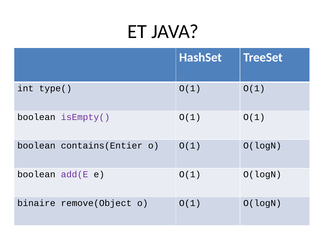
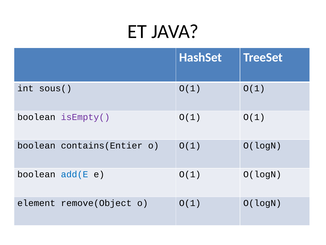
type(: type( -> sous(
add(E colour: purple -> blue
binaire: binaire -> element
